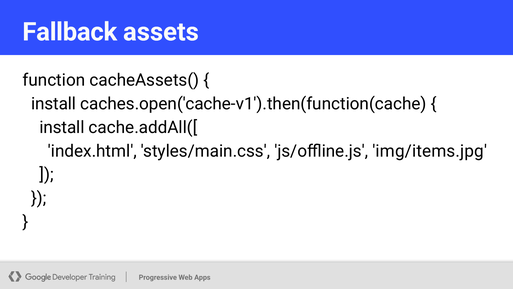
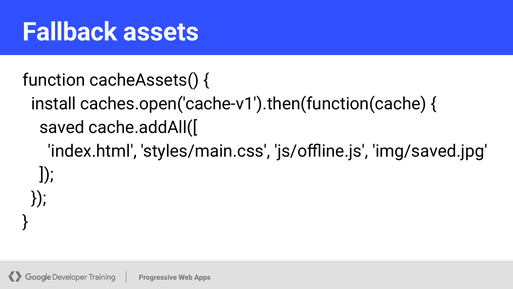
install at (62, 127): install -> saved
img/items.jpg: img/items.jpg -> img/saved.jpg
